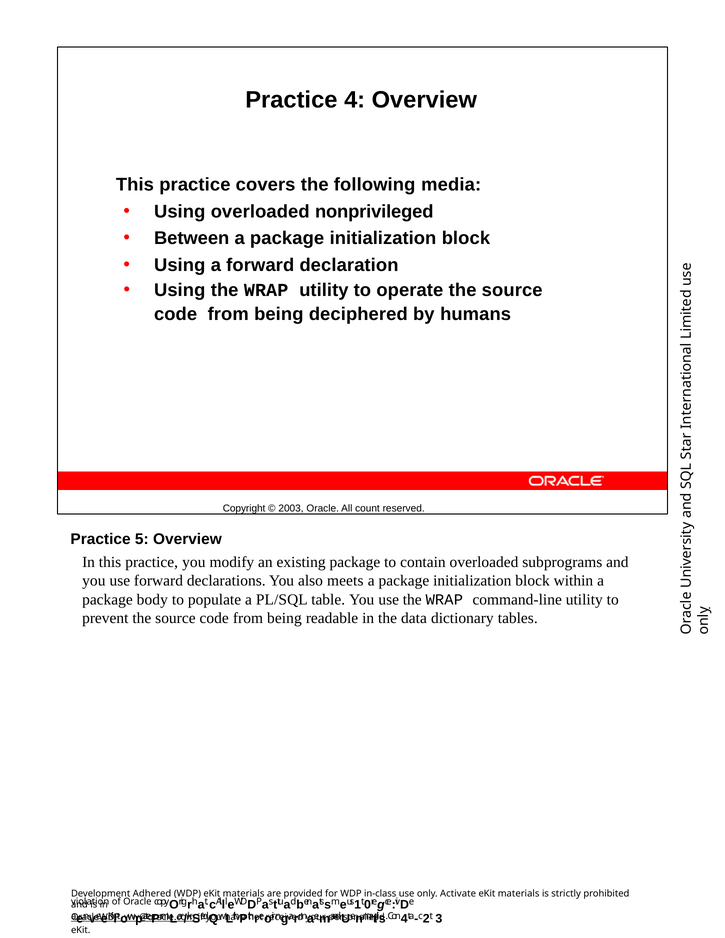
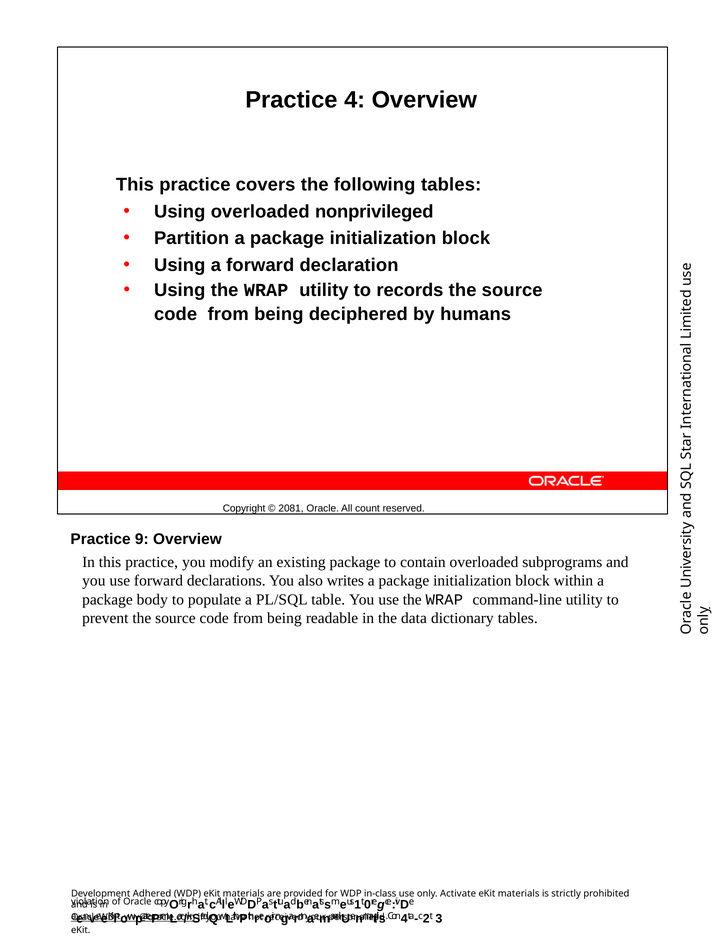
following media: media -> tables
Between: Between -> Partition
operate: operate -> records
2003: 2003 -> 2081
5: 5 -> 9
meets: meets -> writes
